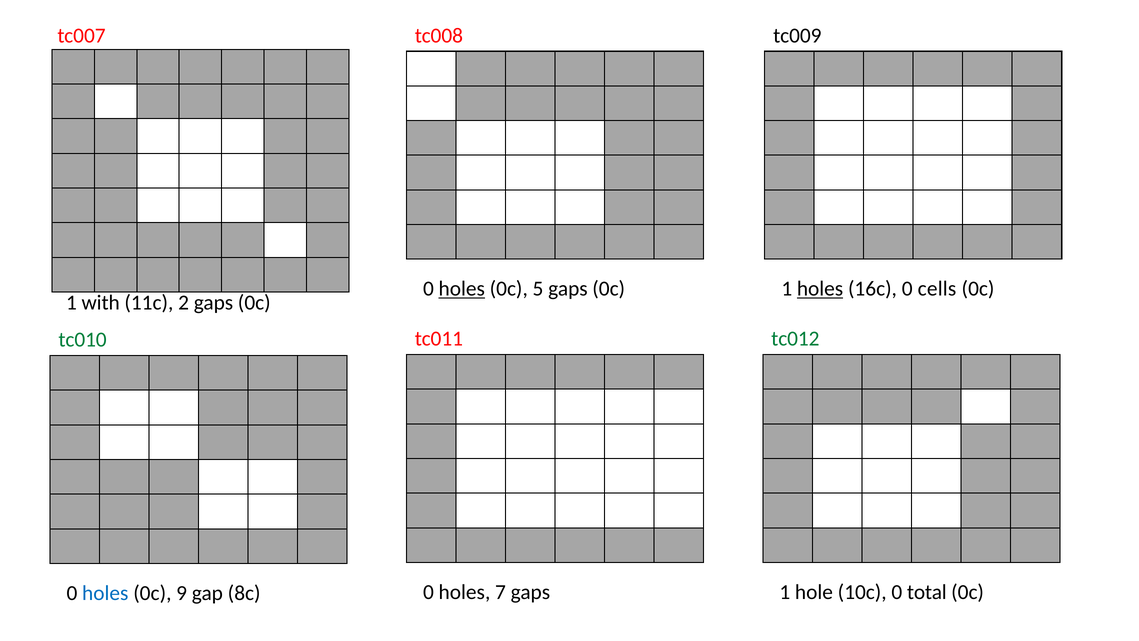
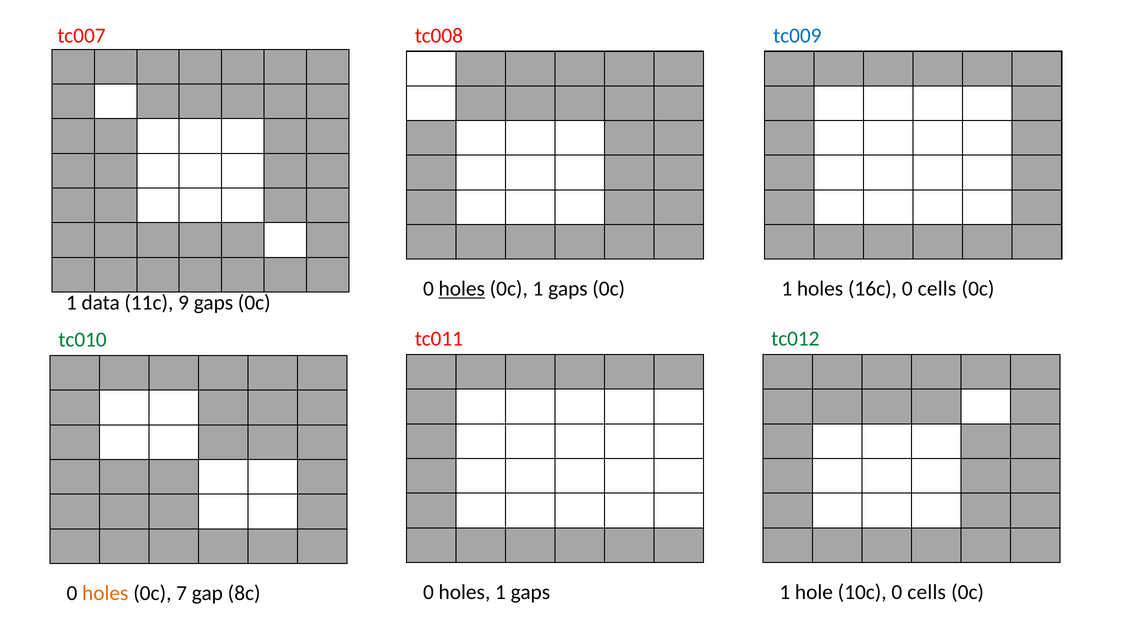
tc009 colour: black -> blue
0c 5: 5 -> 1
holes at (820, 289) underline: present -> none
with: with -> data
2: 2 -> 9
holes 7: 7 -> 1
10c 0 total: total -> cells
holes at (105, 593) colour: blue -> orange
9: 9 -> 7
